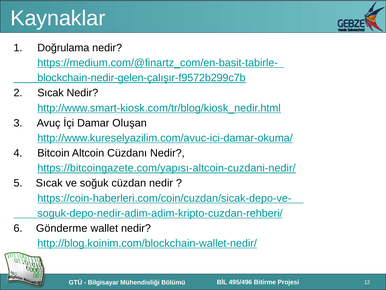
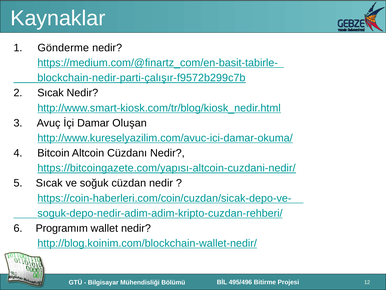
Doğrulama: Doğrulama -> Gönderme
blockchain-nedir-gelen-çalışır-f9572b299c7b: blockchain-nedir-gelen-çalışır-f9572b299c7b -> blockchain-nedir-parti-çalışır-f9572b299c7b
Gönderme: Gönderme -> Programım
